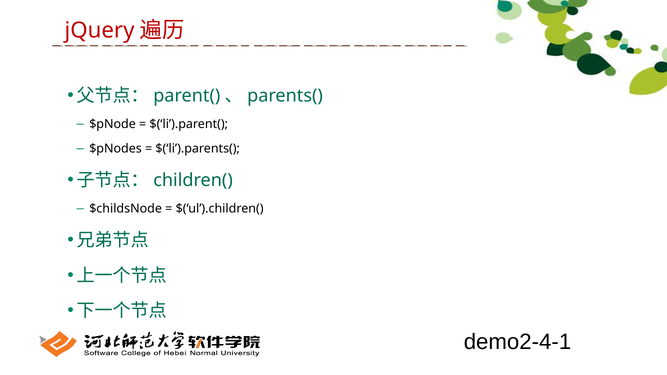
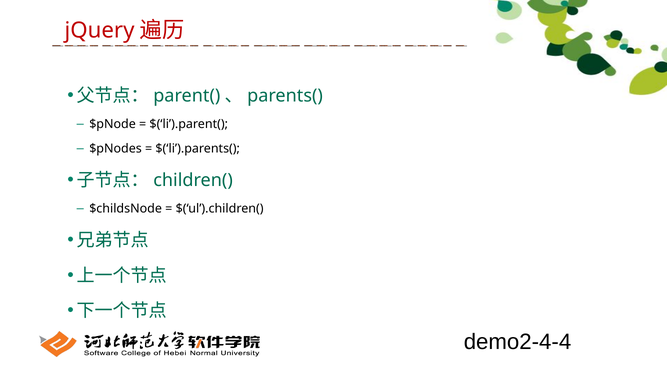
demo2-4-1: demo2-4-1 -> demo2-4-4
